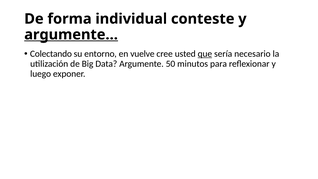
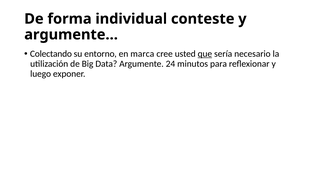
argumente… underline: present -> none
vuelve: vuelve -> marca
50: 50 -> 24
